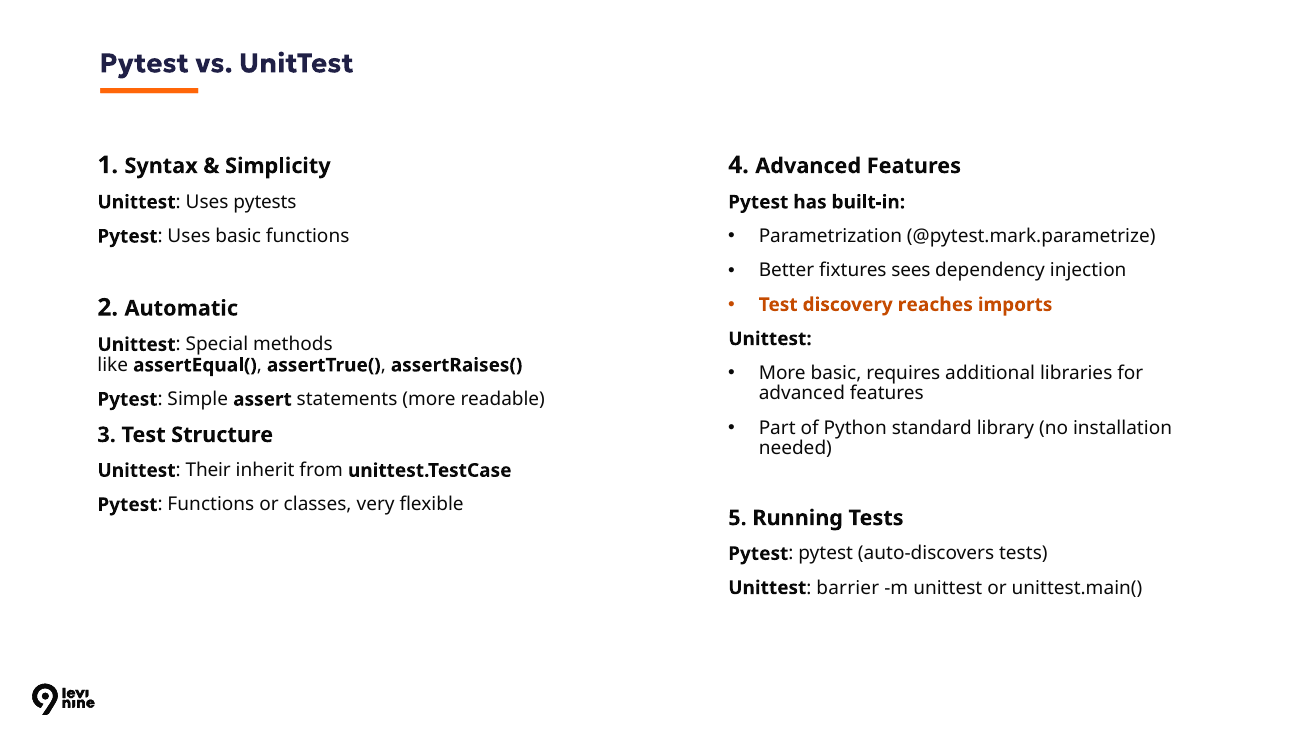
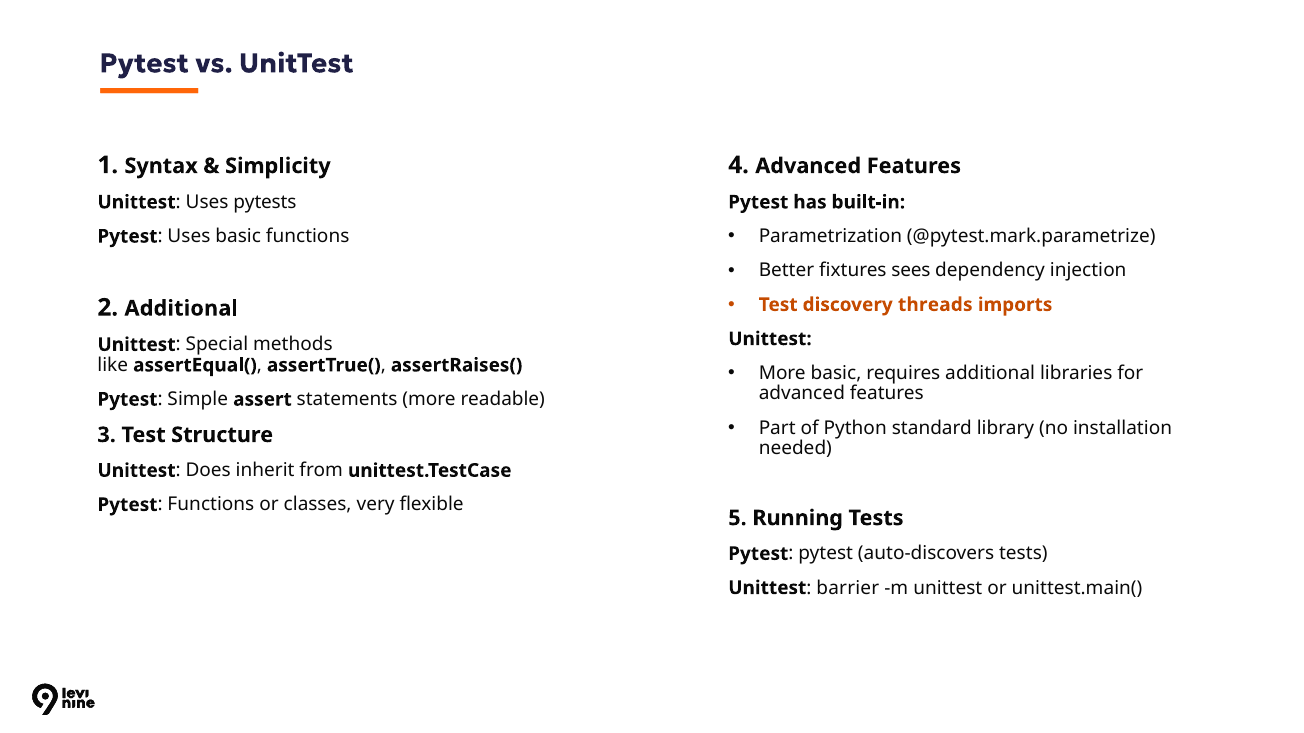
reaches: reaches -> threads
2 Automatic: Automatic -> Additional
Their: Their -> Does
